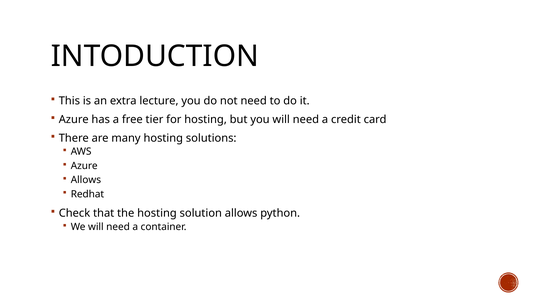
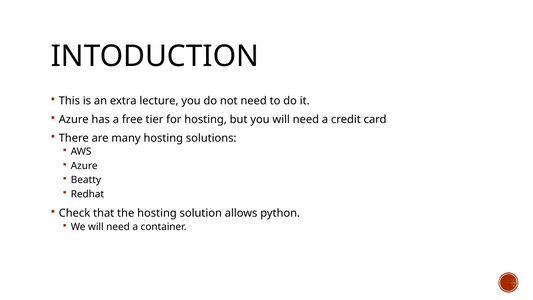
Allows at (86, 180): Allows -> Beatty
